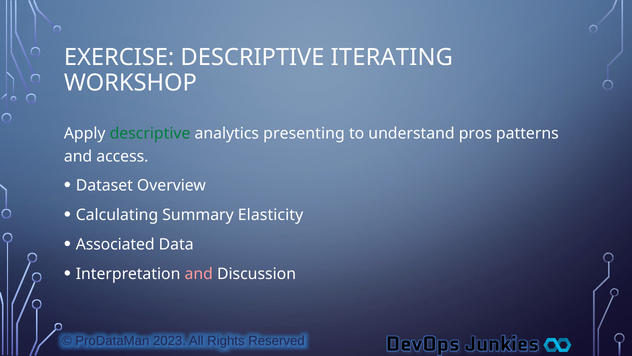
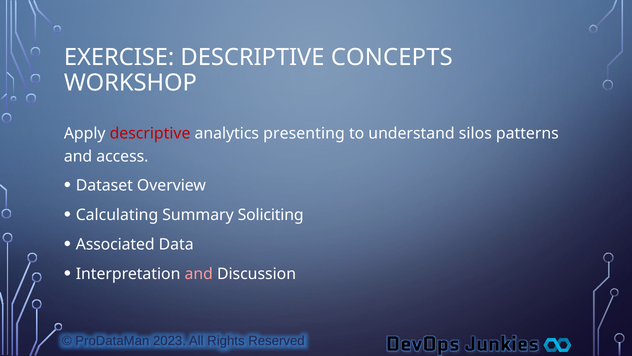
ITERATING: ITERATING -> CONCEPTS
descriptive at (150, 133) colour: green -> red
pros: pros -> silos
Elasticity: Elasticity -> Soliciting
